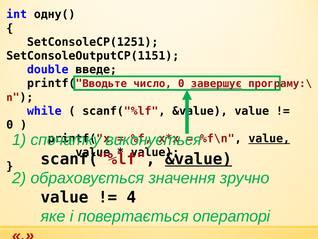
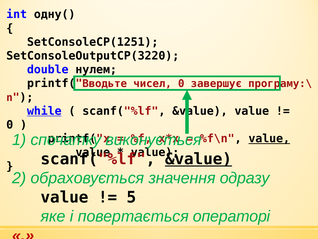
SetConsoleOutputCP(1151: SetConsoleOutputCP(1151 -> SetConsoleOutputCP(3220
введе: введе -> нулем
число: число -> чисел
завершує underline: present -> none
while underline: none -> present
зручно: зручно -> одразу
4: 4 -> 5
